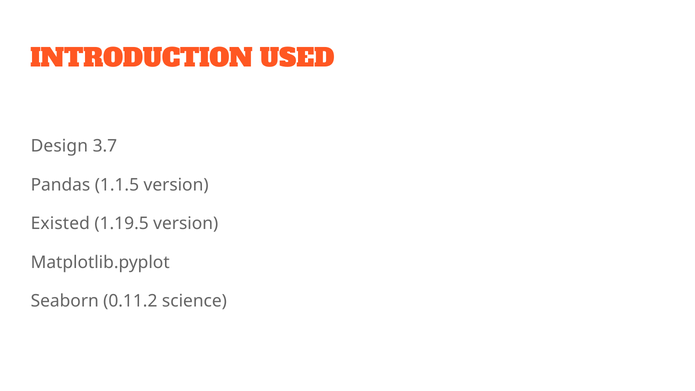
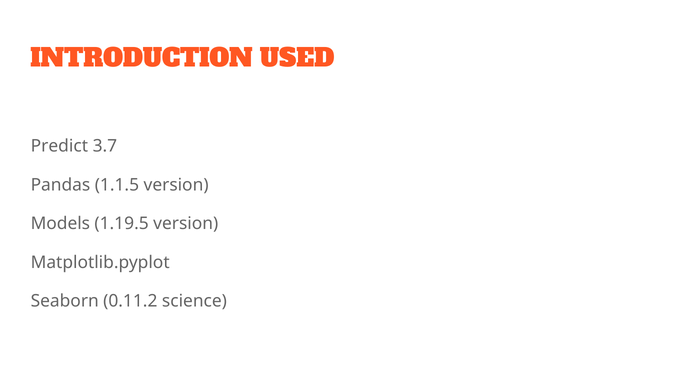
Design: Design -> Predict
Existed: Existed -> Models
